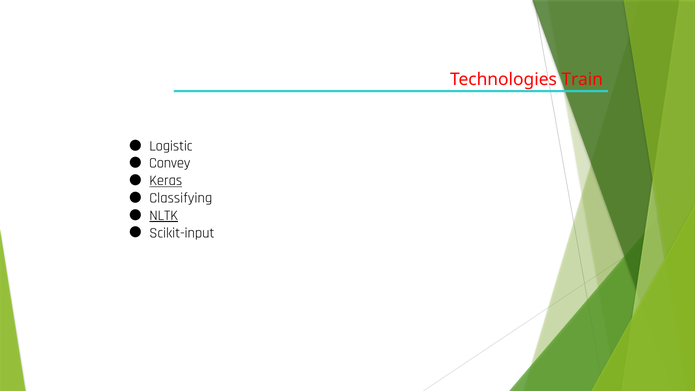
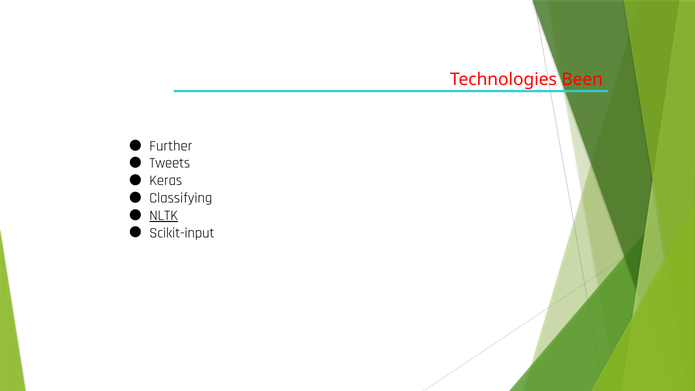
Train: Train -> Been
Logistic: Logistic -> Further
Convey: Convey -> Tweets
Keras underline: present -> none
